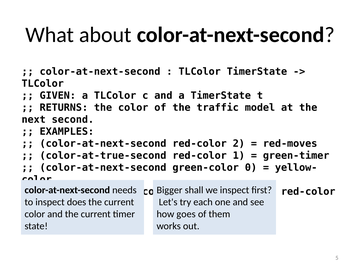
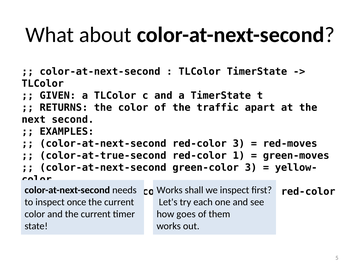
model: model -> apart
red-color 2: 2 -> 3
green-timer: green-timer -> green-moves
green-color 0: 0 -> 3
Bigger at (170, 190): Bigger -> Works
does: does -> once
